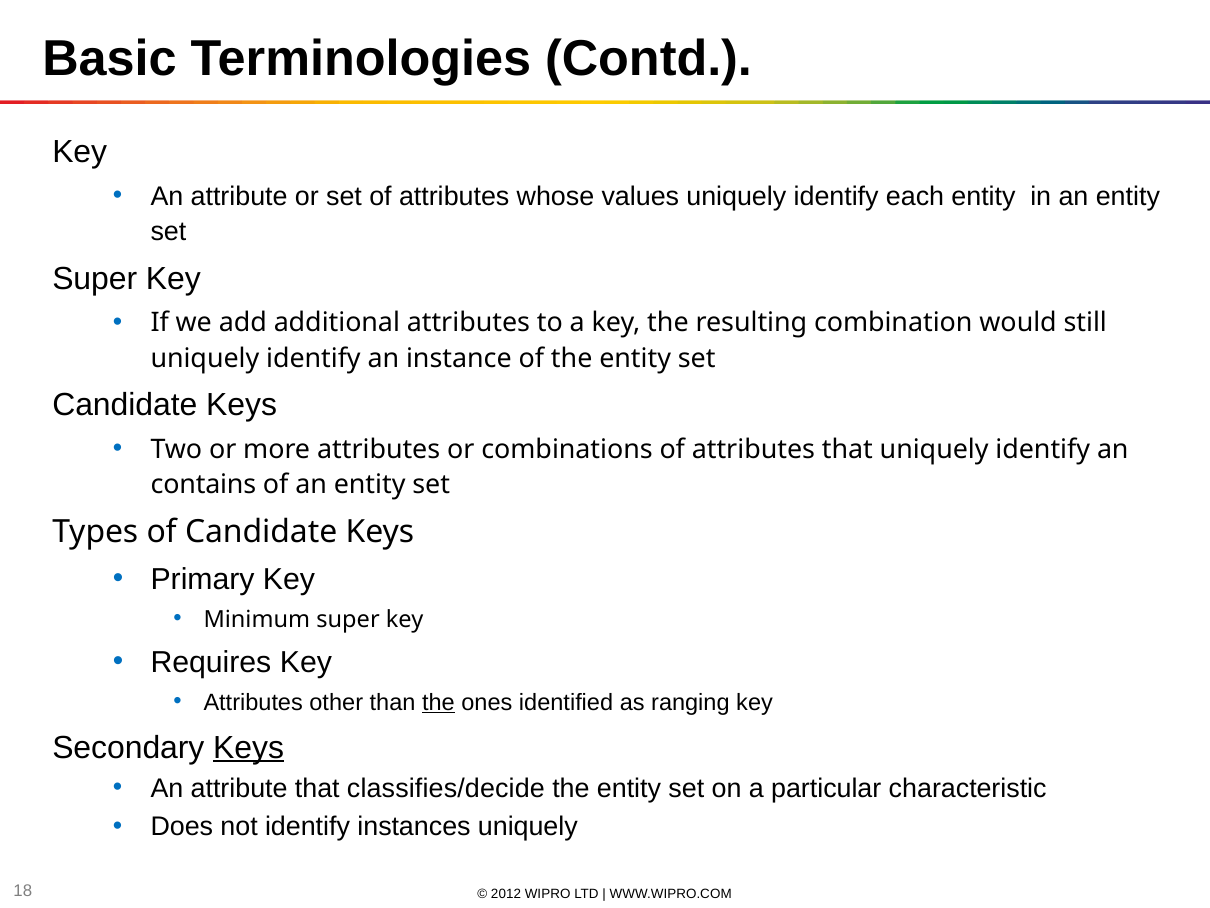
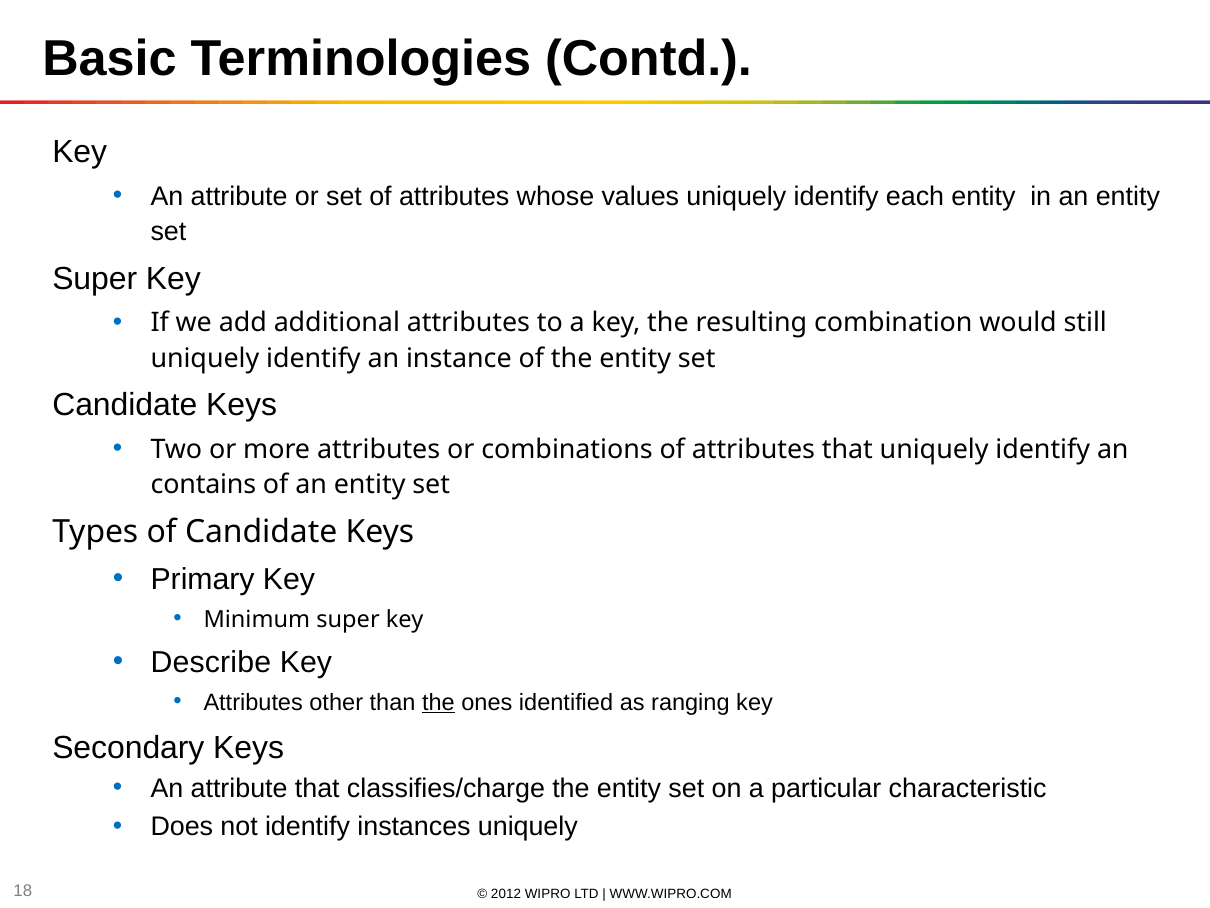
Requires: Requires -> Describe
Keys at (249, 747) underline: present -> none
classifies/decide: classifies/decide -> classifies/charge
